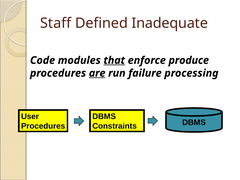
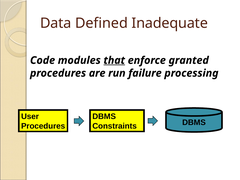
Staff: Staff -> Data
produce: produce -> granted
are underline: present -> none
